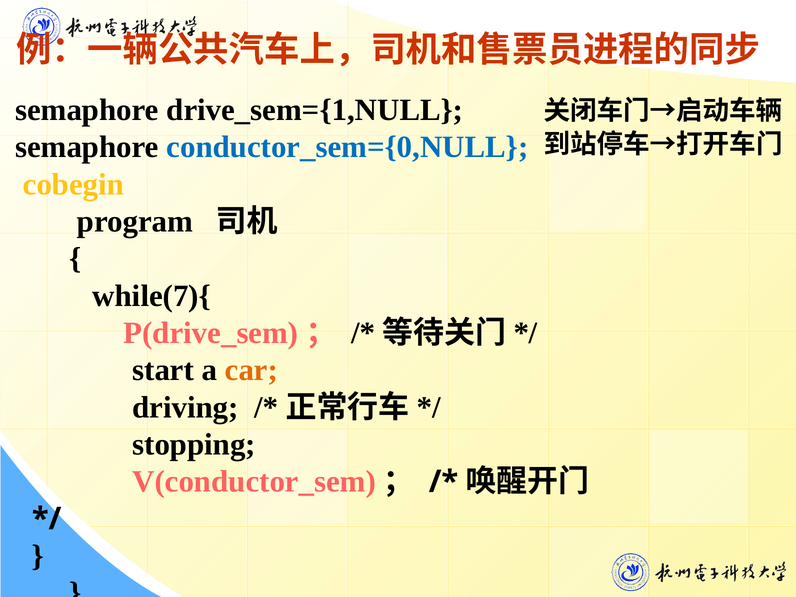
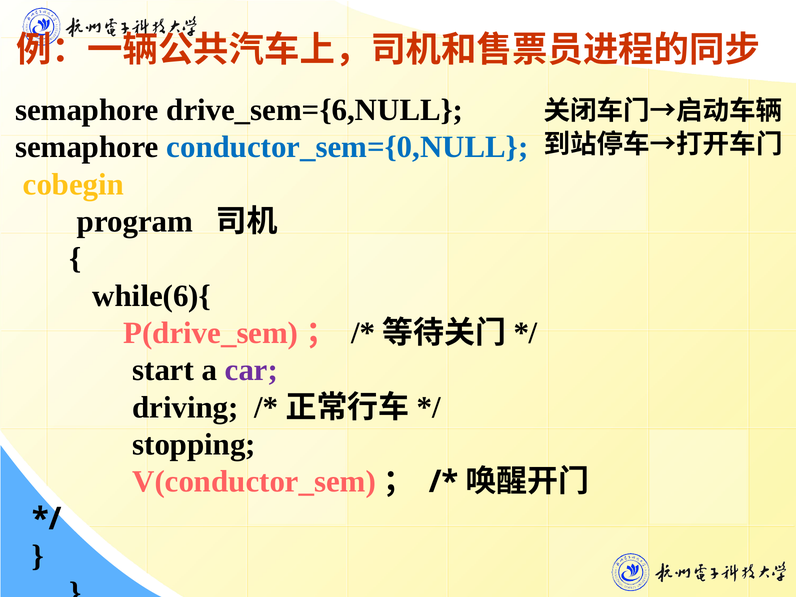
drive_sem={1,NULL: drive_sem={1,NULL -> drive_sem={6,NULL
while(7){: while(7){ -> while(6){
car colour: orange -> purple
